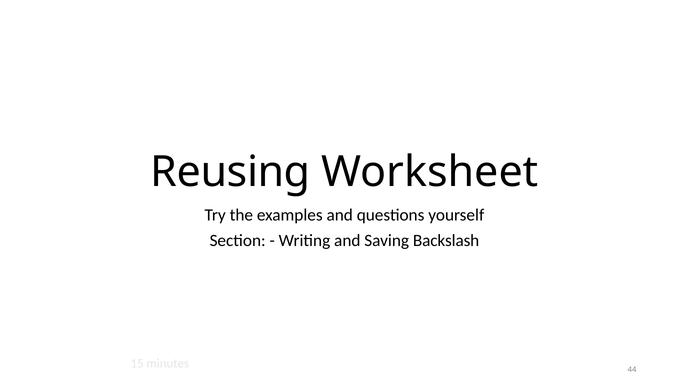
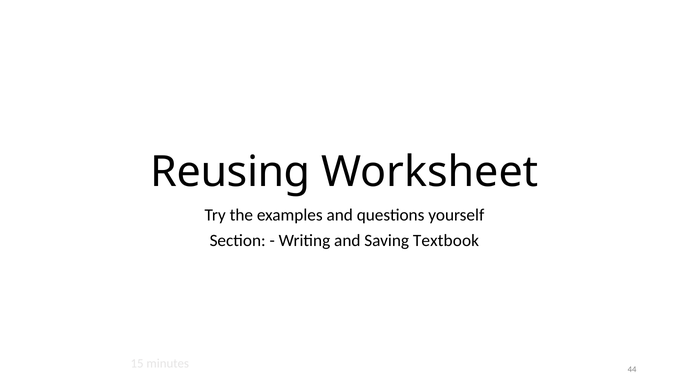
Backslash: Backslash -> Textbook
